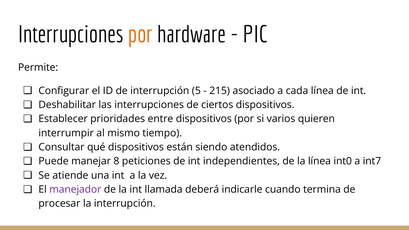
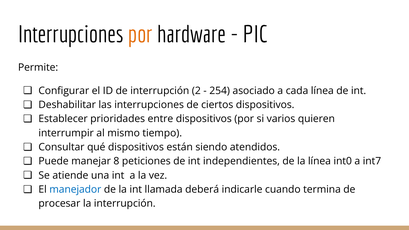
5: 5 -> 2
215: 215 -> 254
manejador colour: purple -> blue
